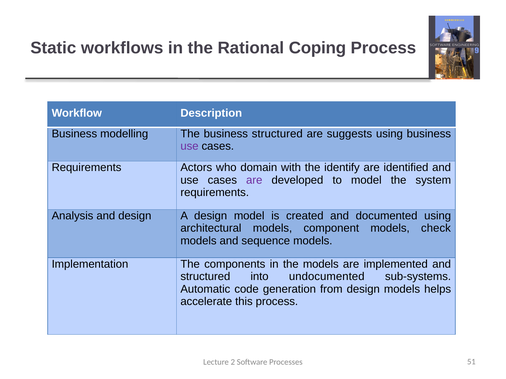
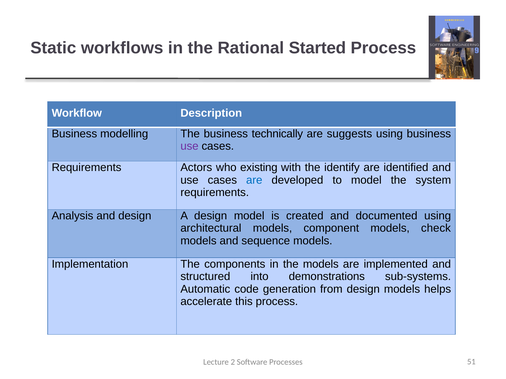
Coping: Coping -> Started
business structured: structured -> technically
domain: domain -> existing
are at (254, 180) colour: purple -> blue
undocumented: undocumented -> demonstrations
